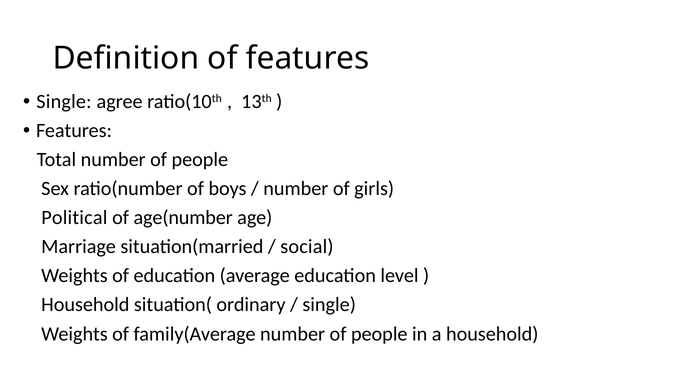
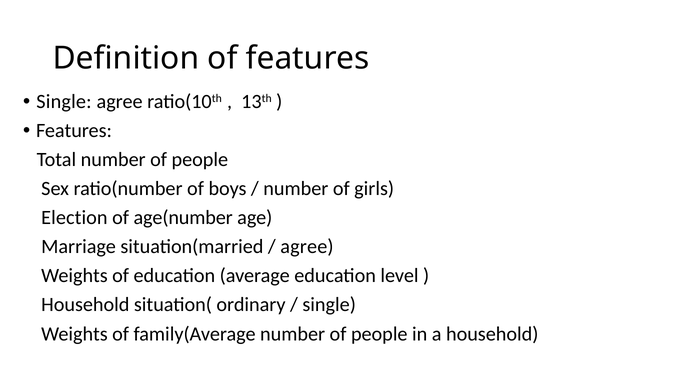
Political: Political -> Election
social at (307, 247): social -> agree
